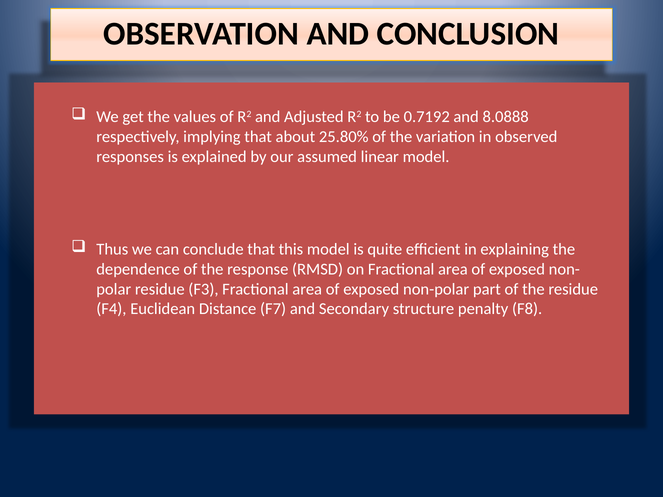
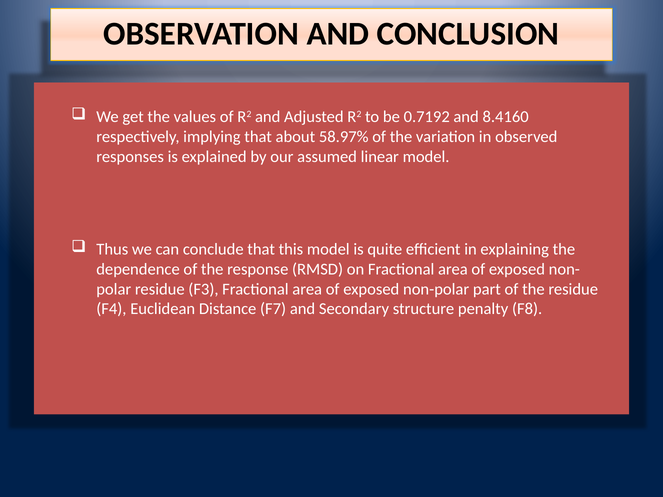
8.0888: 8.0888 -> 8.4160
25.80%: 25.80% -> 58.97%
